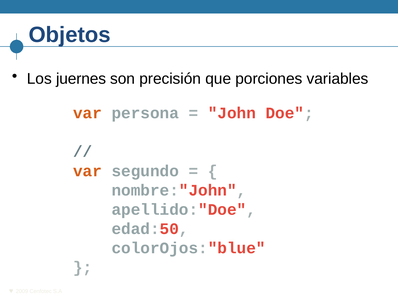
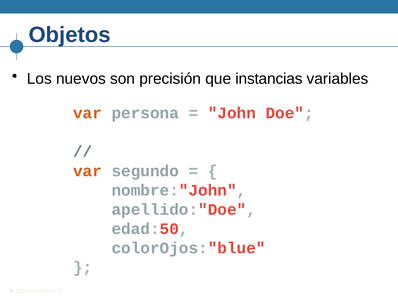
juernes: juernes -> nuevos
porciones: porciones -> instancias
